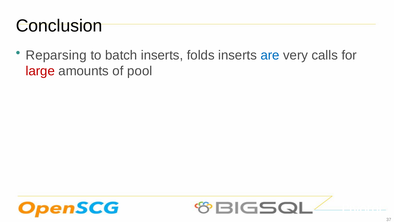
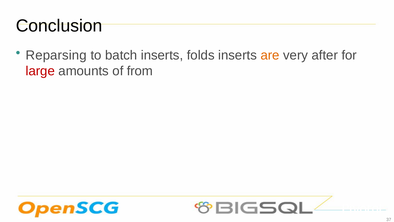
are colour: blue -> orange
calls: calls -> after
pool: pool -> from
